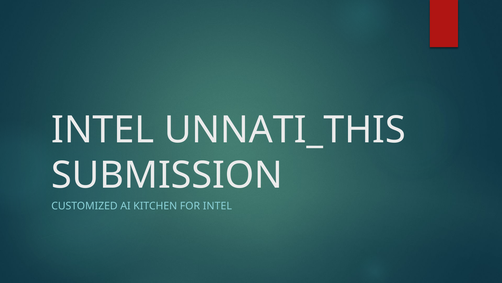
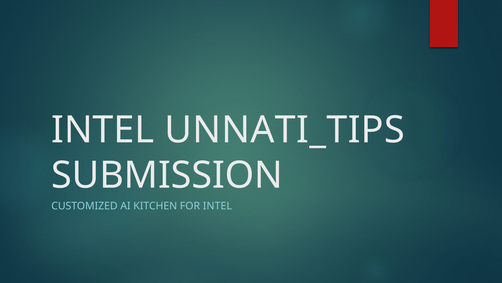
UNNATI_THIS: UNNATI_THIS -> UNNATI_TIPS
